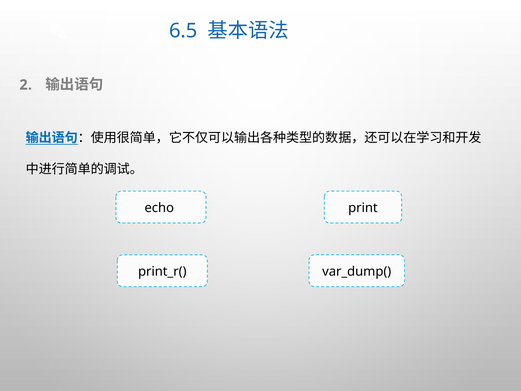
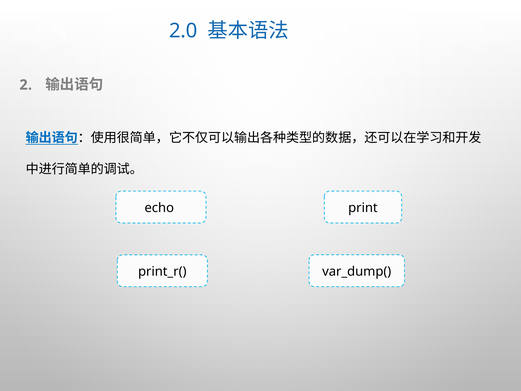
6.5: 6.5 -> 2.0
